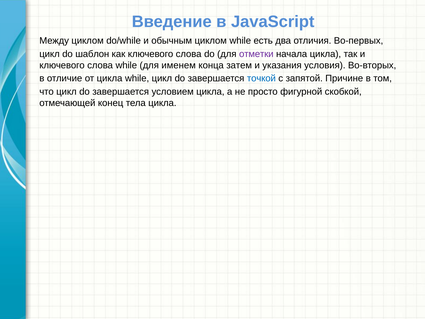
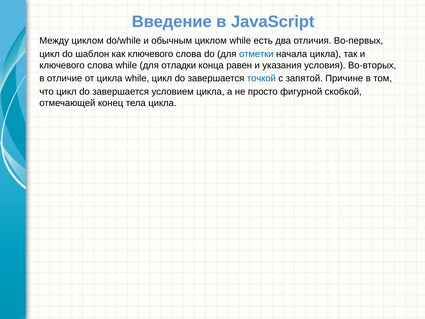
отметки colour: purple -> blue
именем: именем -> отладки
затем: затем -> равен
